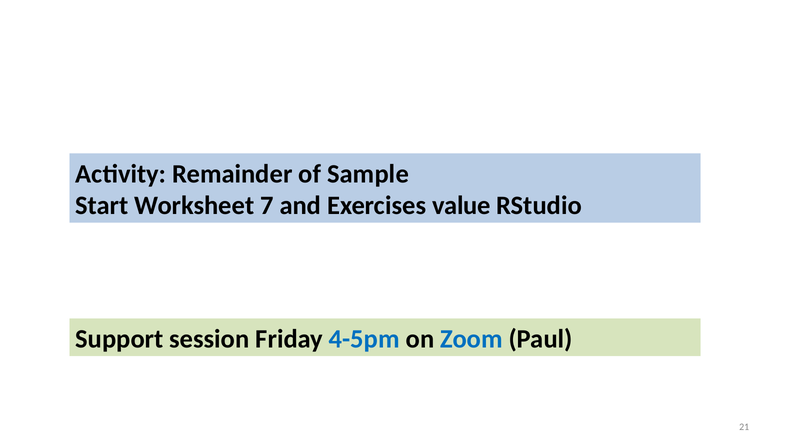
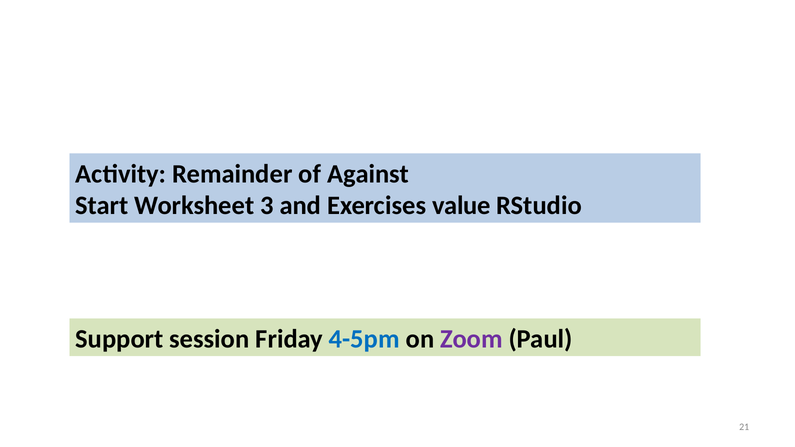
Sample: Sample -> Against
7: 7 -> 3
Zoom colour: blue -> purple
